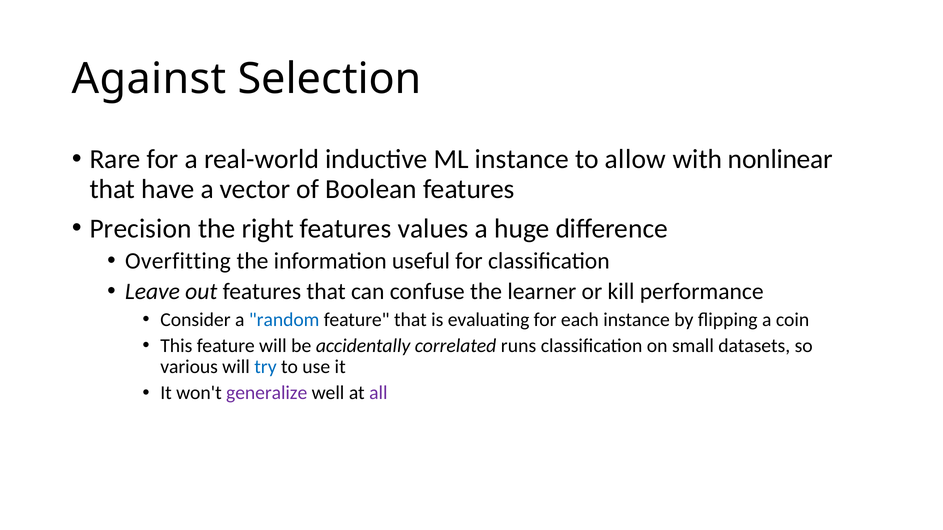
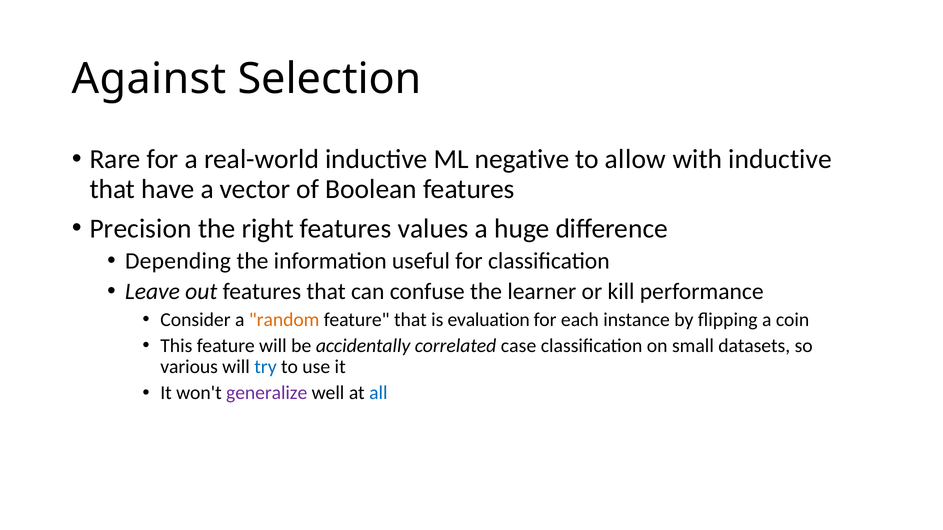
ML instance: instance -> negative
with nonlinear: nonlinear -> inductive
Overfitting: Overfitting -> Depending
random colour: blue -> orange
evaluating: evaluating -> evaluation
runs: runs -> case
all colour: purple -> blue
